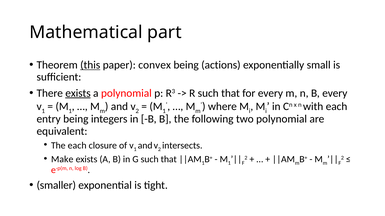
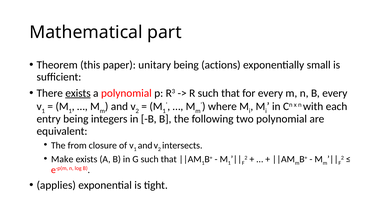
this underline: present -> none
convex: convex -> unitary
The each: each -> from
smaller: smaller -> applies
